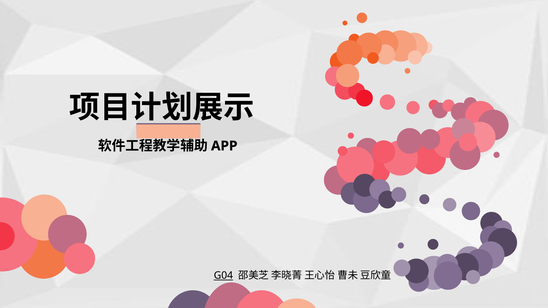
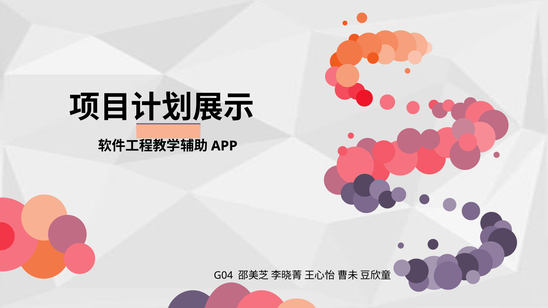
G04 underline: present -> none
